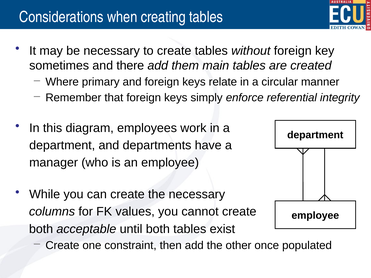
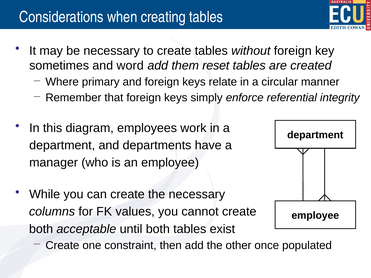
there: there -> word
main: main -> reset
